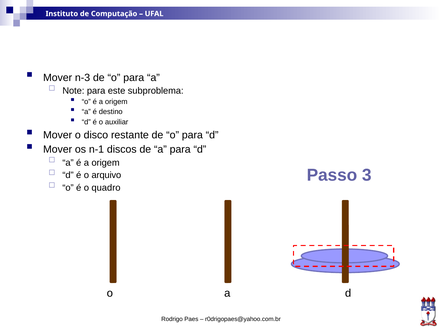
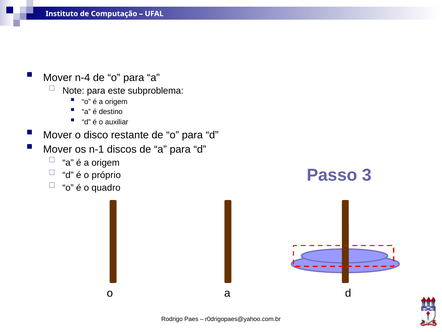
n-3: n-3 -> n-4
arquivo: arquivo -> próprio
